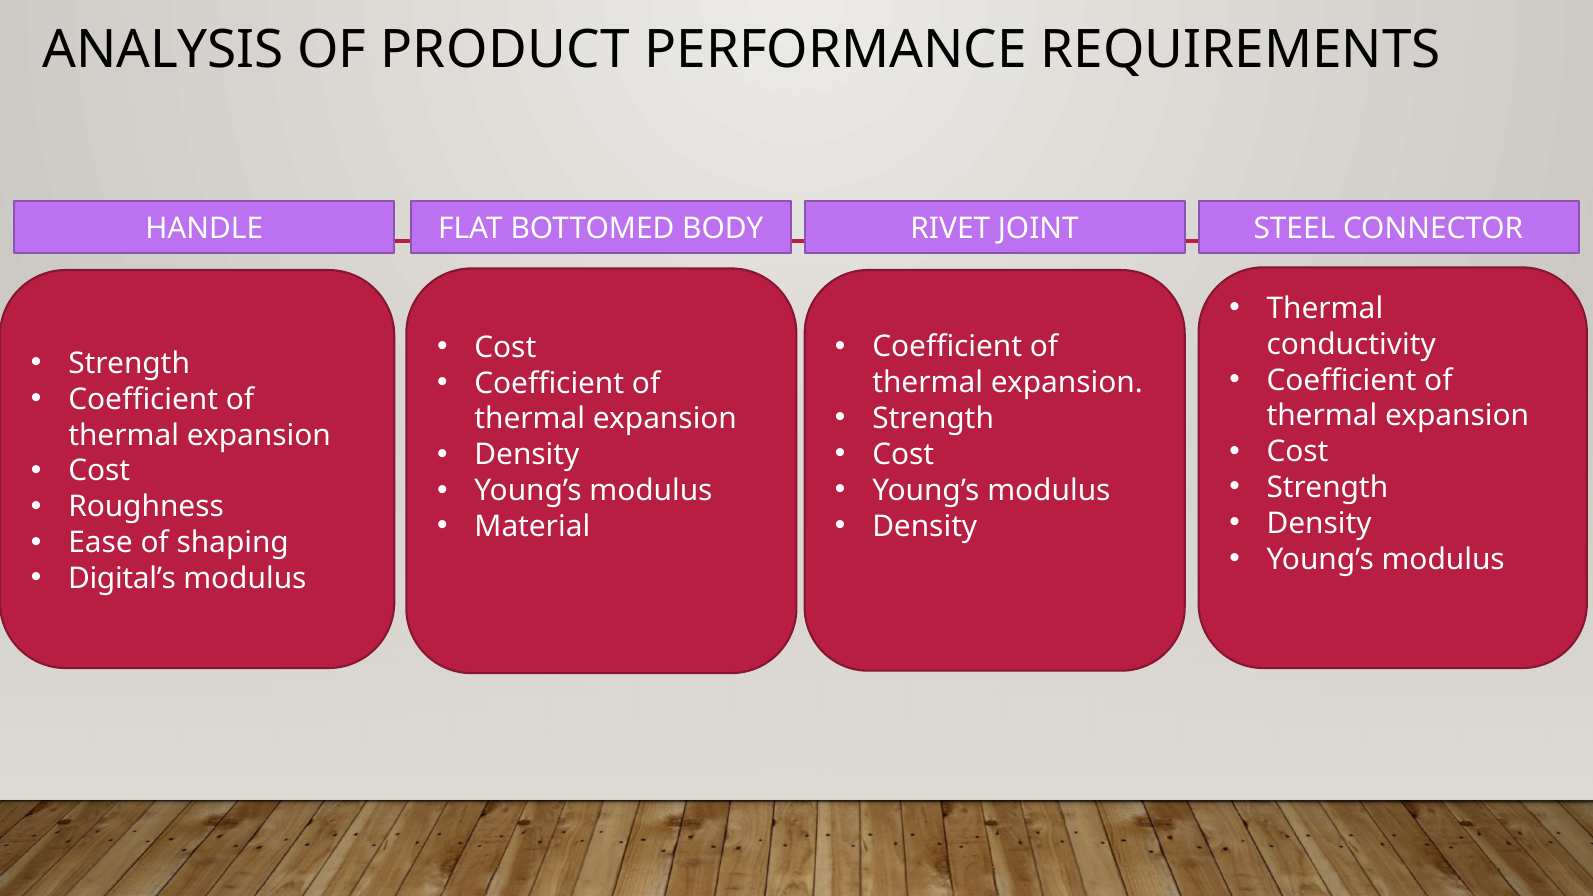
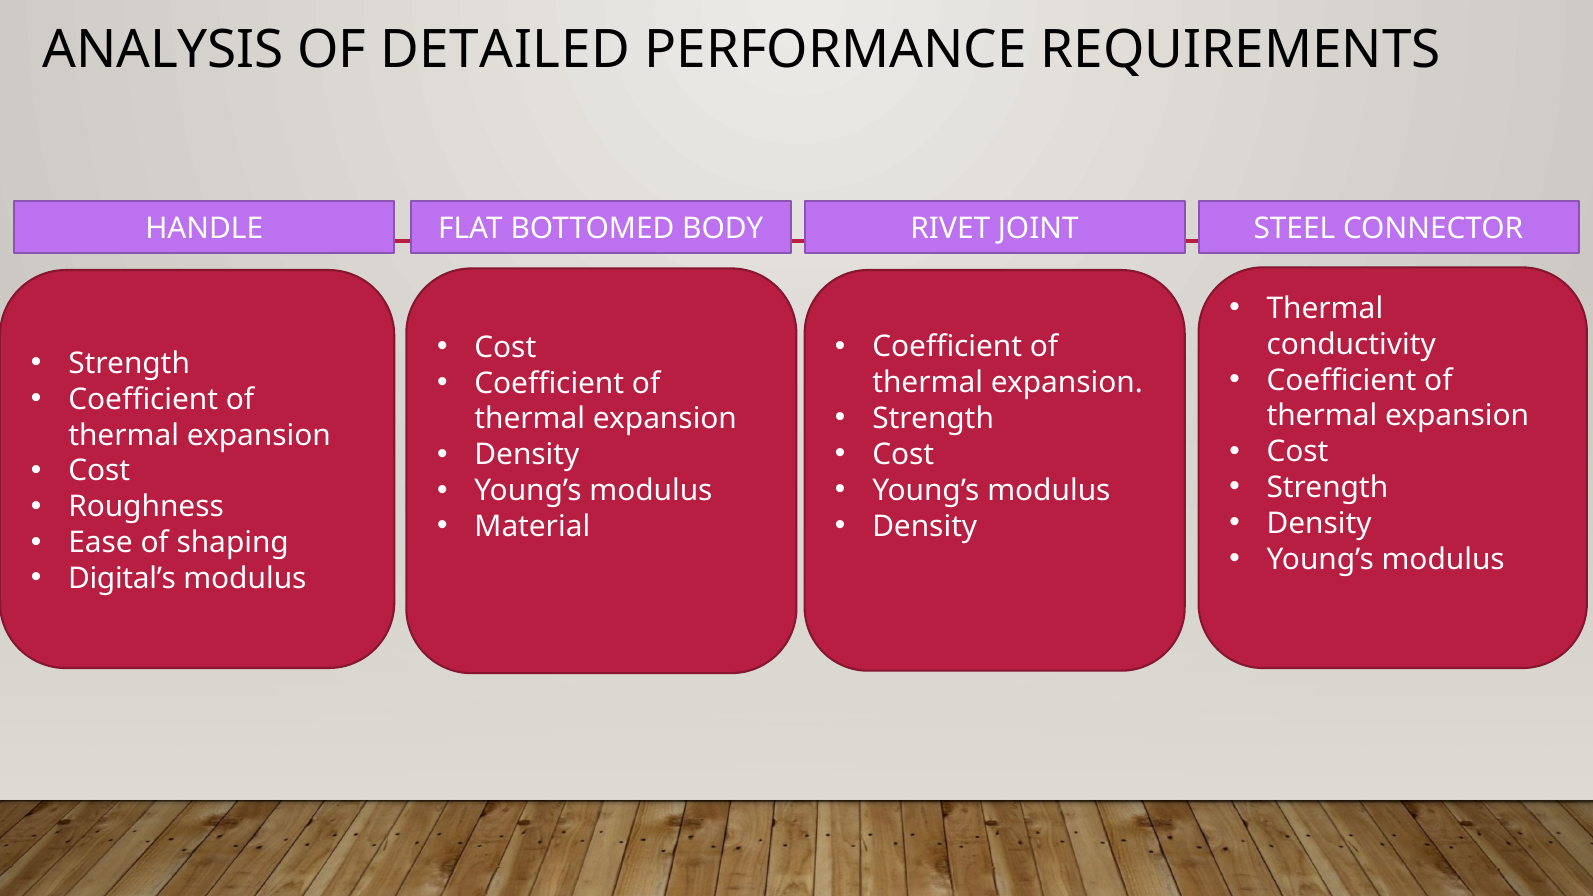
PRODUCT: PRODUCT -> DETAILED
